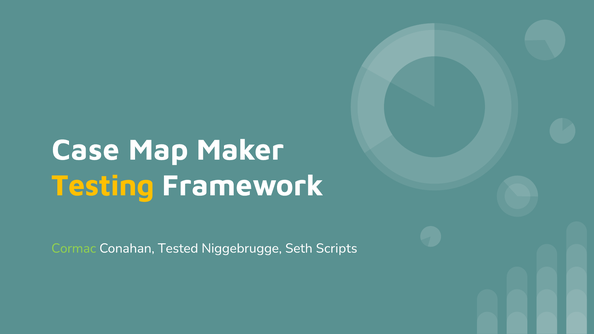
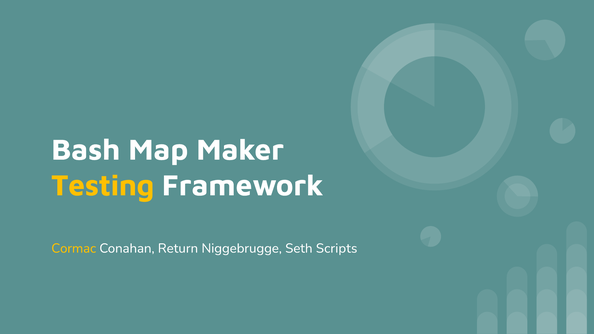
Case: Case -> Bash
Cormac colour: light green -> yellow
Tested: Tested -> Return
